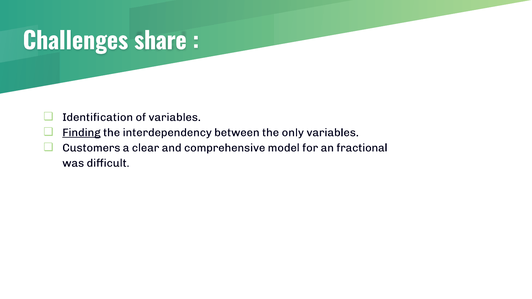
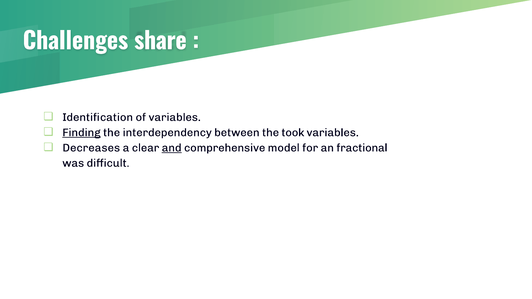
only: only -> took
Customers: Customers -> Decreases
and underline: none -> present
